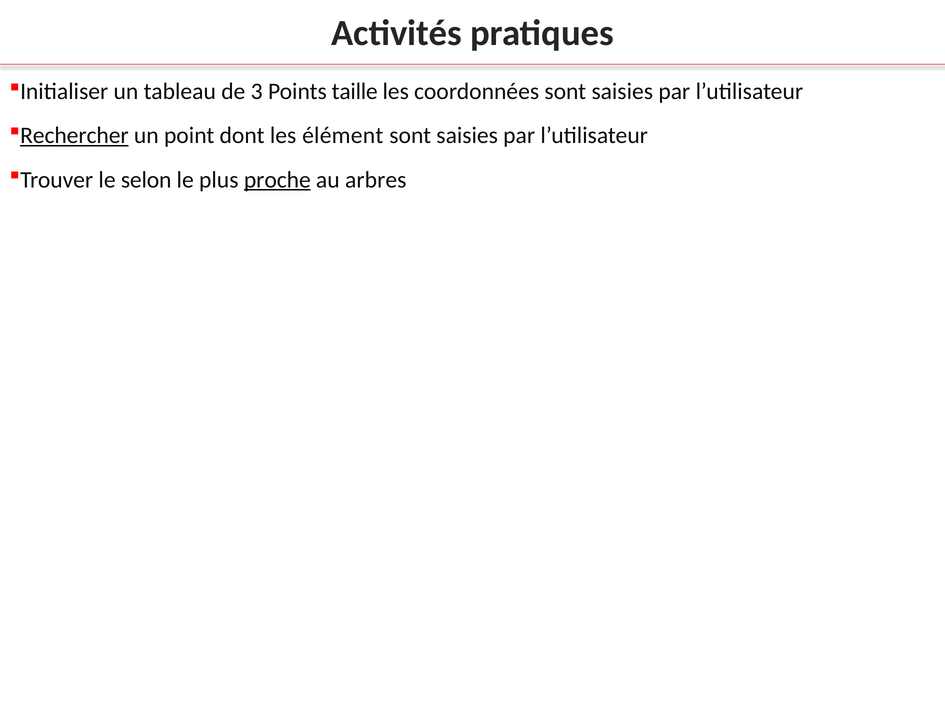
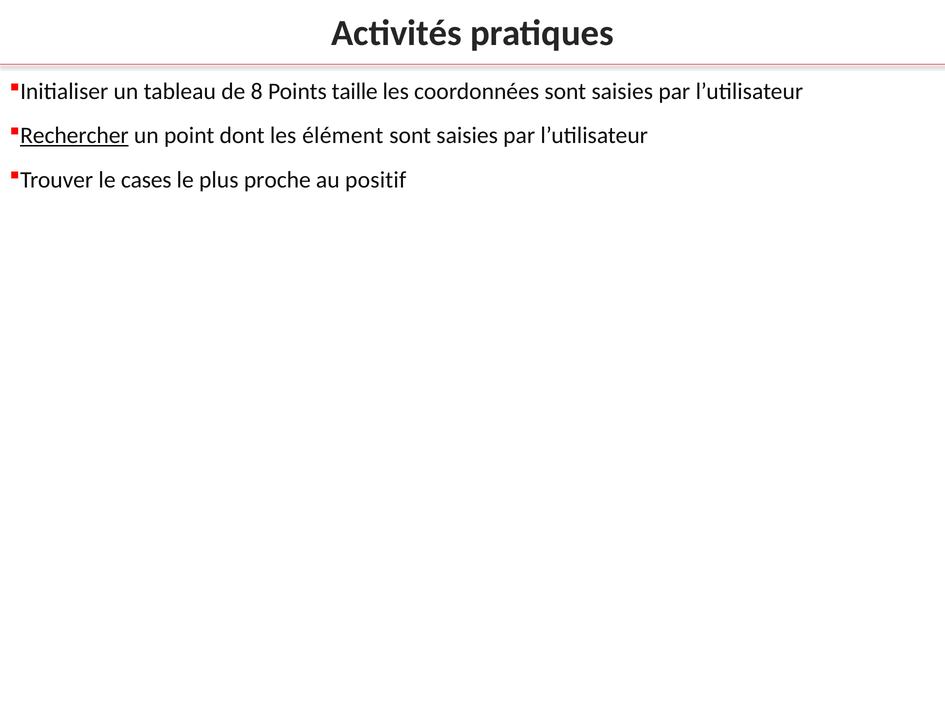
3: 3 -> 8
selon: selon -> cases
proche underline: present -> none
arbres: arbres -> positif
